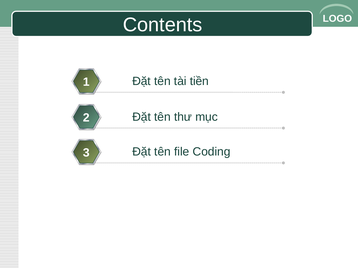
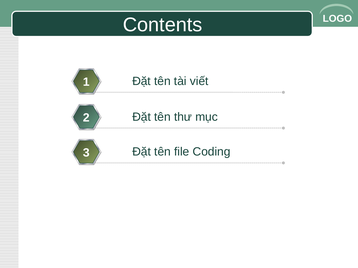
tiền: tiền -> viết
